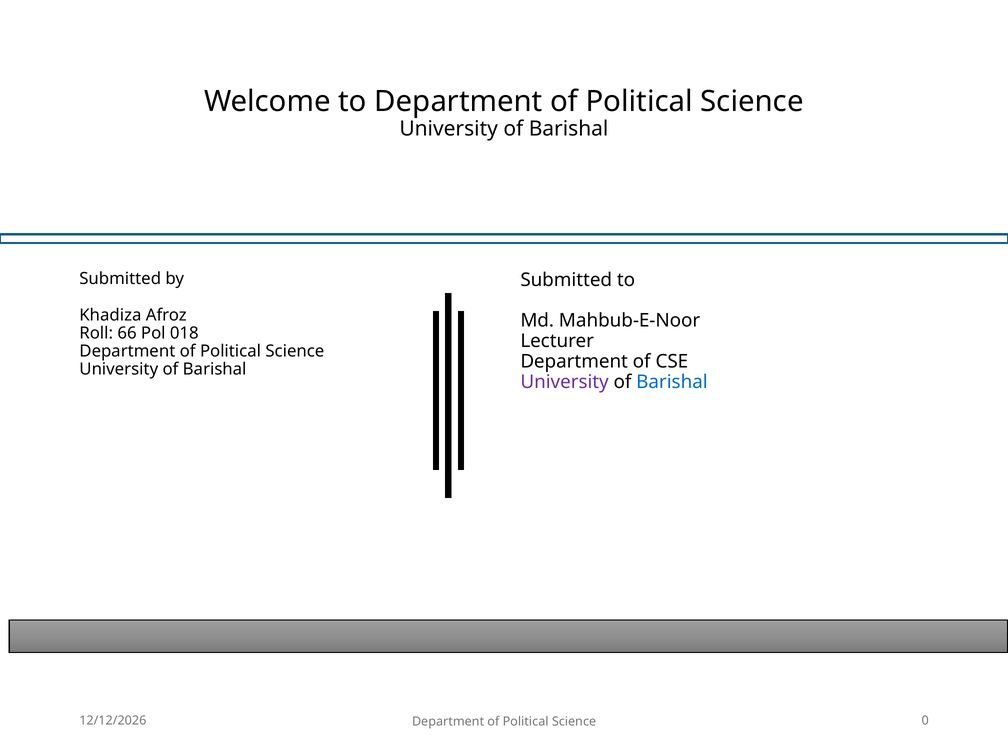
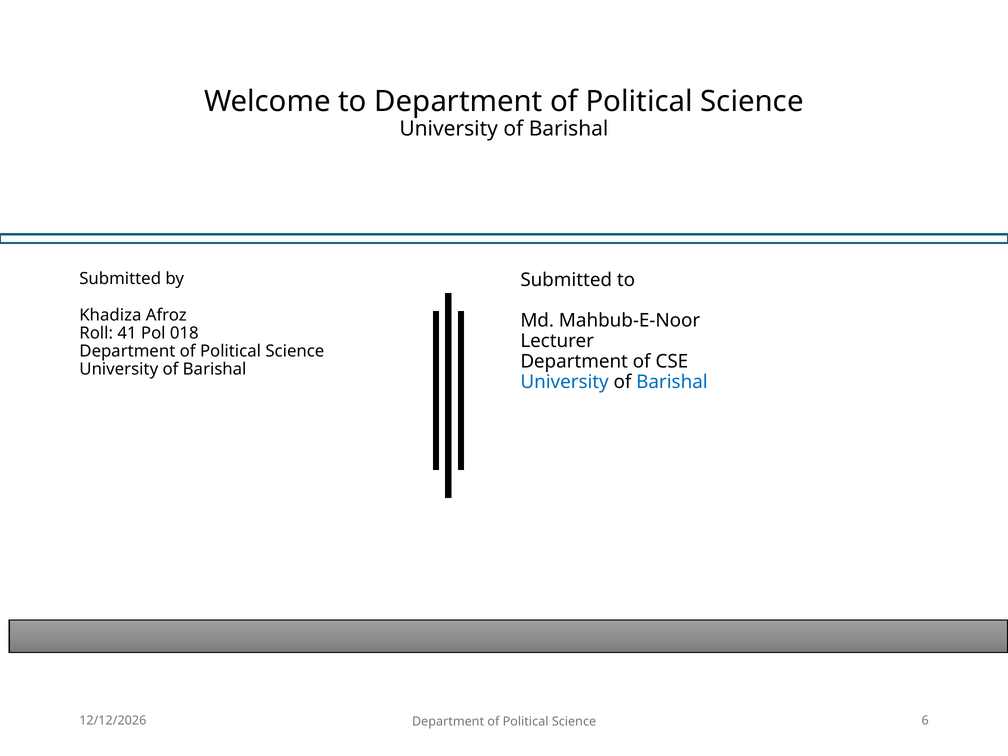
66: 66 -> 41
University at (565, 382) colour: purple -> blue
0: 0 -> 6
